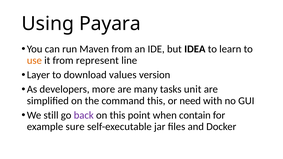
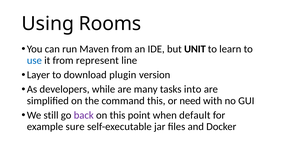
Payara: Payara -> Rooms
IDEA: IDEA -> UNIT
use colour: orange -> blue
values: values -> plugin
more: more -> while
unit: unit -> into
contain: contain -> default
